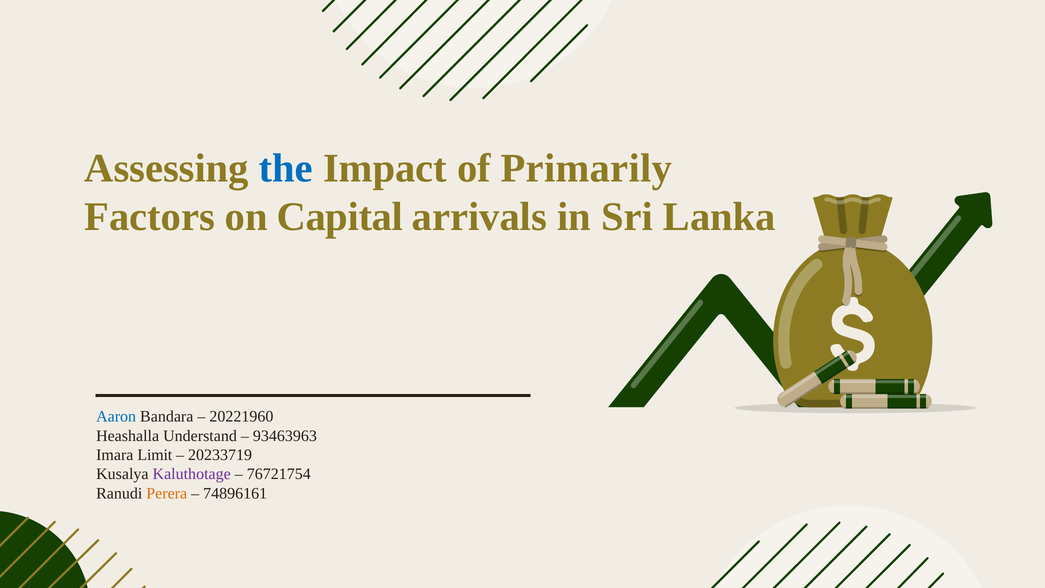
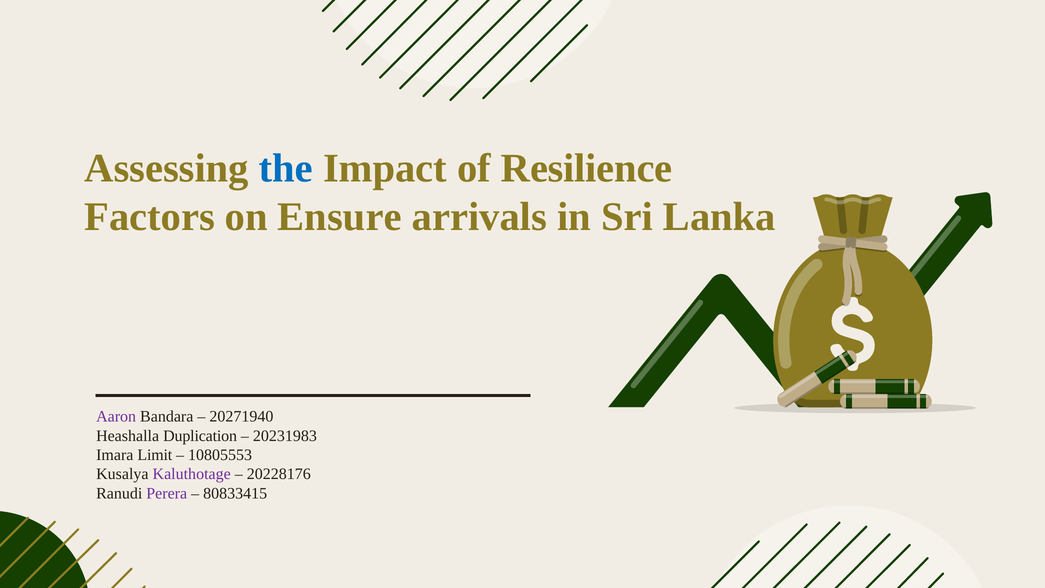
Primarily: Primarily -> Resilience
Capital: Capital -> Ensure
Aaron colour: blue -> purple
20221960: 20221960 -> 20271940
Understand: Understand -> Duplication
93463963: 93463963 -> 20231983
20233719: 20233719 -> 10805553
76721754: 76721754 -> 20228176
Perera colour: orange -> purple
74896161: 74896161 -> 80833415
